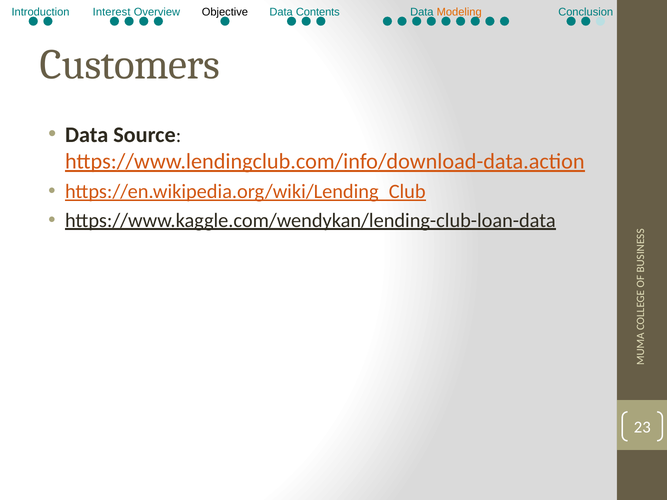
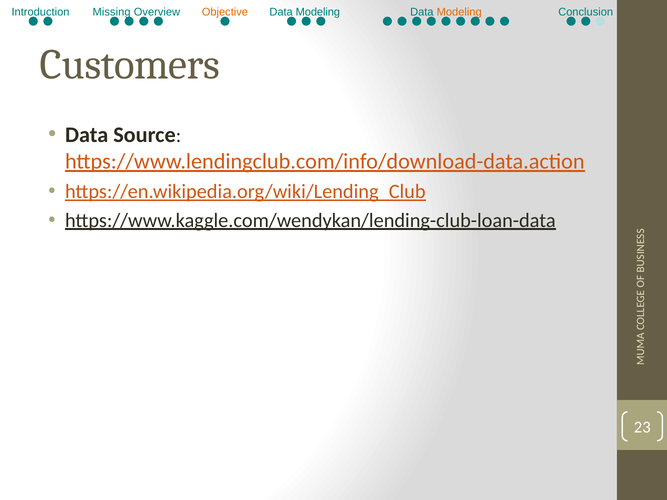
Interest: Interest -> Missing
Objective colour: black -> orange
Contents at (318, 12): Contents -> Modeling
